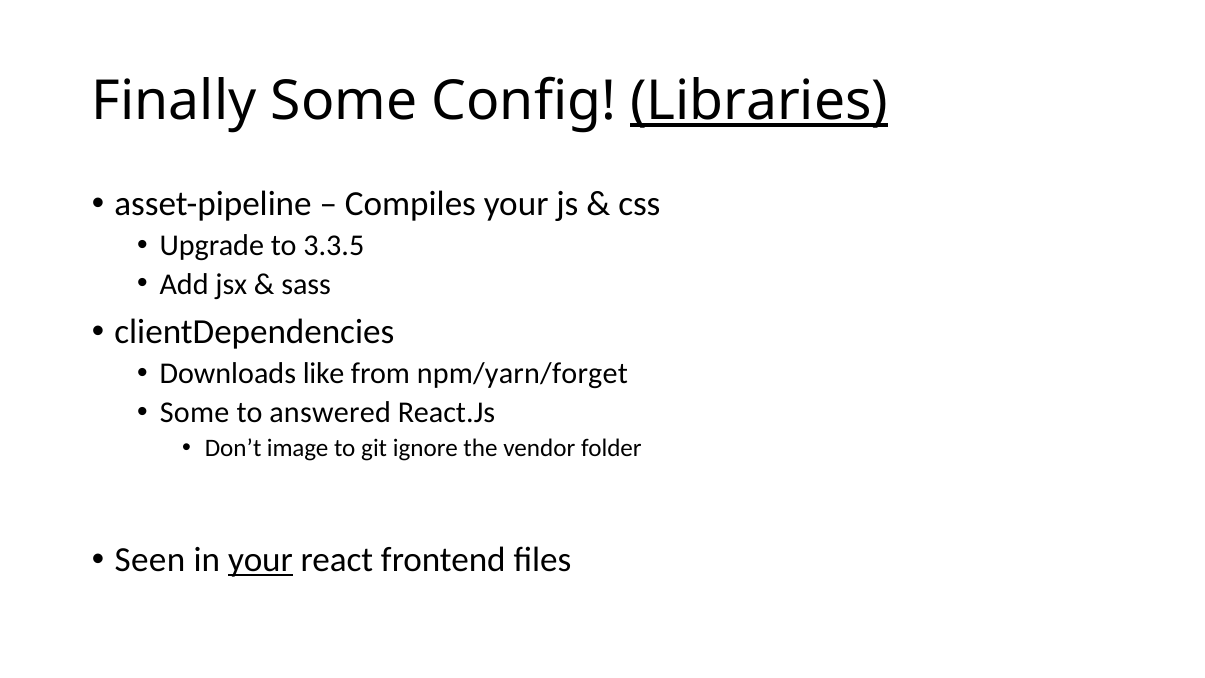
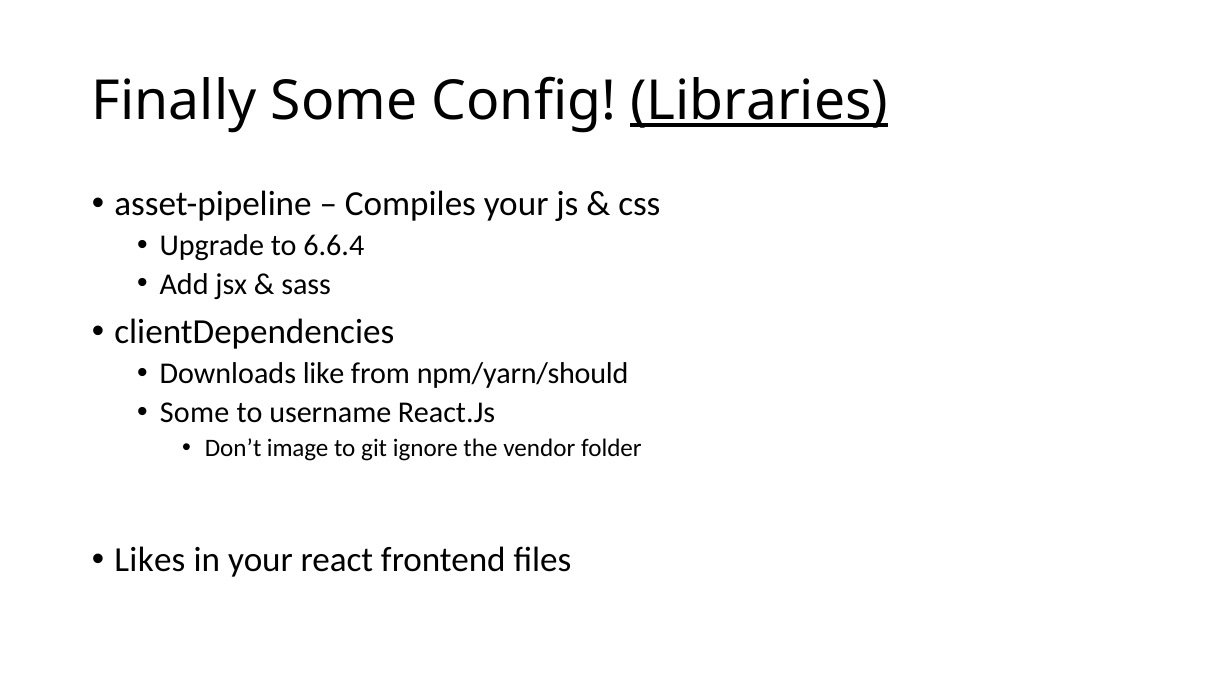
3.3.5: 3.3.5 -> 6.6.4
npm/yarn/forget: npm/yarn/forget -> npm/yarn/should
answered: answered -> username
Seen: Seen -> Likes
your at (260, 560) underline: present -> none
